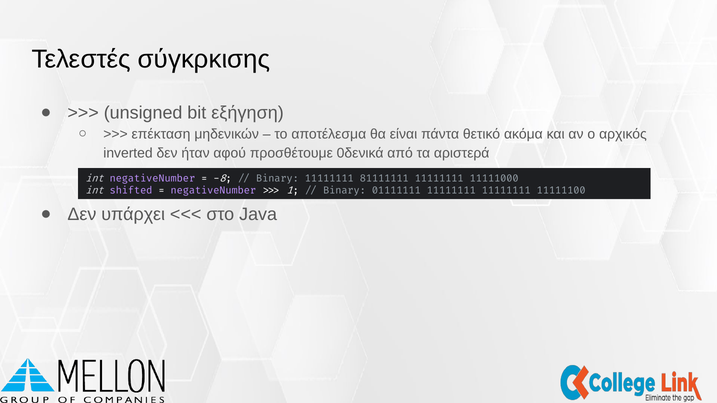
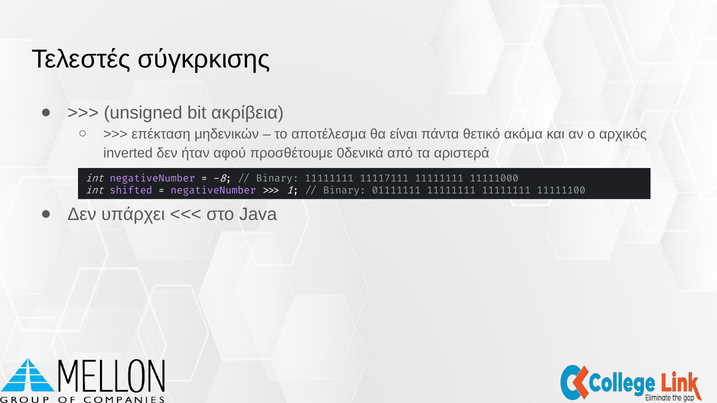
εξήγηση: εξήγηση -> ακρίβεια
81111111: 81111111 -> 11117111
